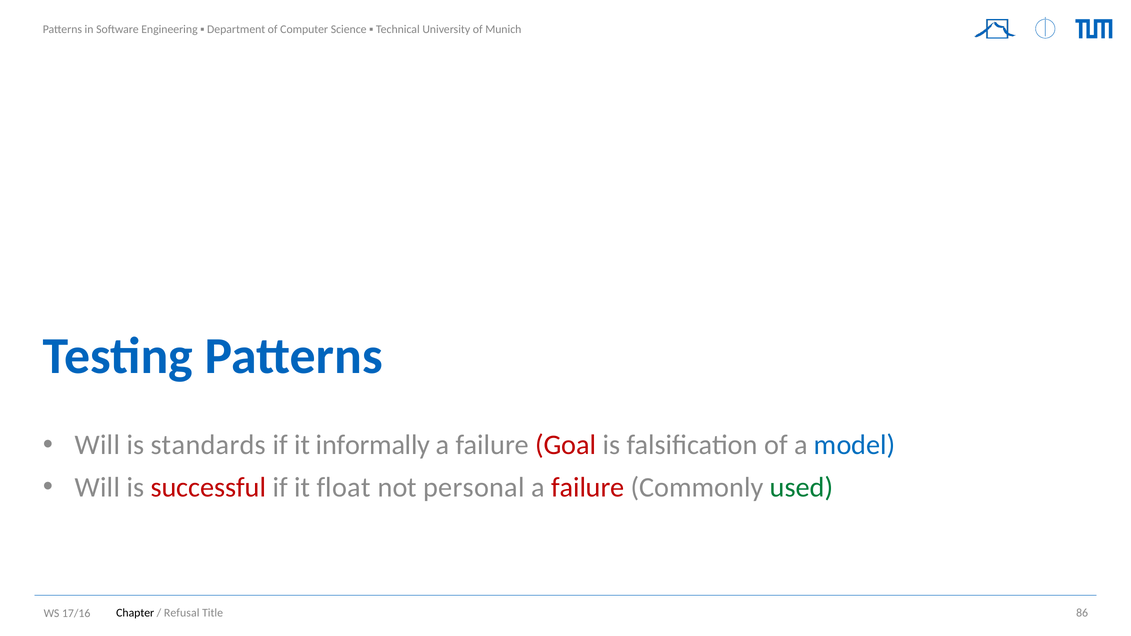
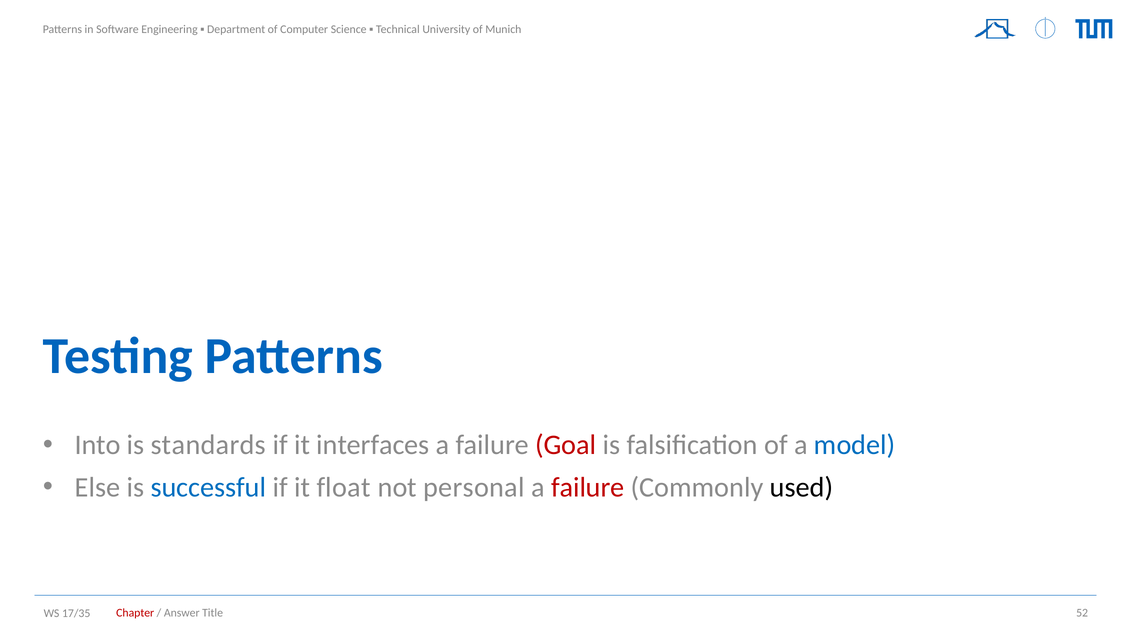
Will at (97, 445): Will -> Into
informally: informally -> interfaces
Will at (97, 487): Will -> Else
successful colour: red -> blue
used colour: green -> black
Chapter colour: black -> red
Refusal: Refusal -> Answer
86: 86 -> 52
17/16: 17/16 -> 17/35
